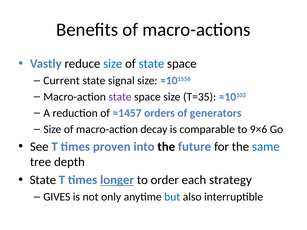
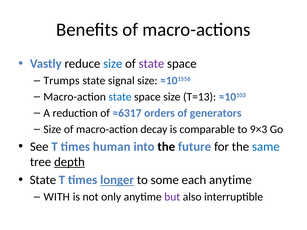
state at (151, 64) colour: blue -> purple
Current: Current -> Trumps
state at (120, 97) colour: purple -> blue
T=35: T=35 -> T=13
≈1457: ≈1457 -> ≈6317
9×6: 9×6 -> 9×3
proven: proven -> human
depth underline: none -> present
order: order -> some
each strategy: strategy -> anytime
GIVES: GIVES -> WITH
but colour: blue -> purple
